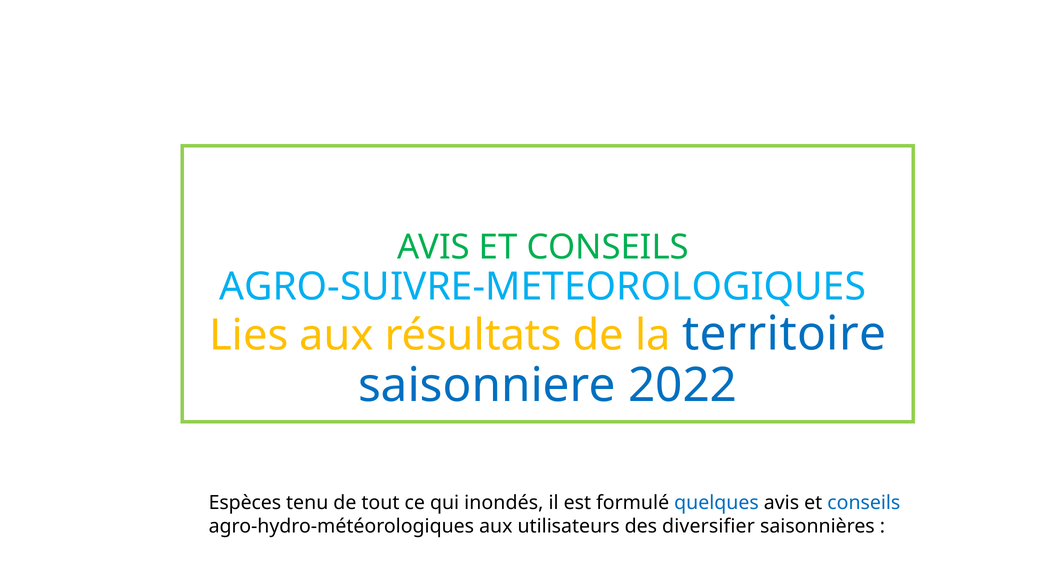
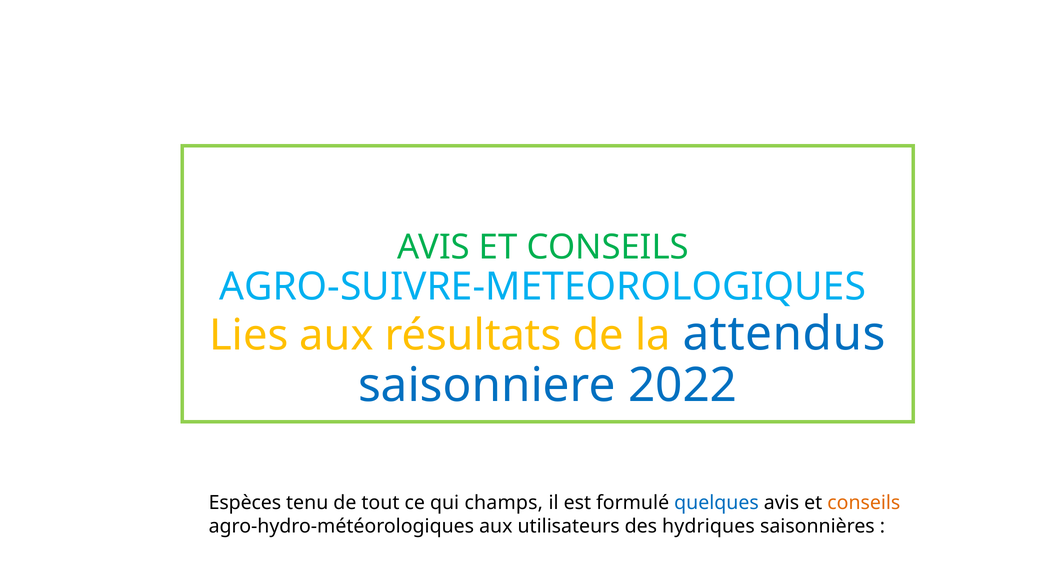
territoire: territoire -> attendus
inondés: inondés -> champs
conseils at (864, 503) colour: blue -> orange
diversifier: diversifier -> hydriques
